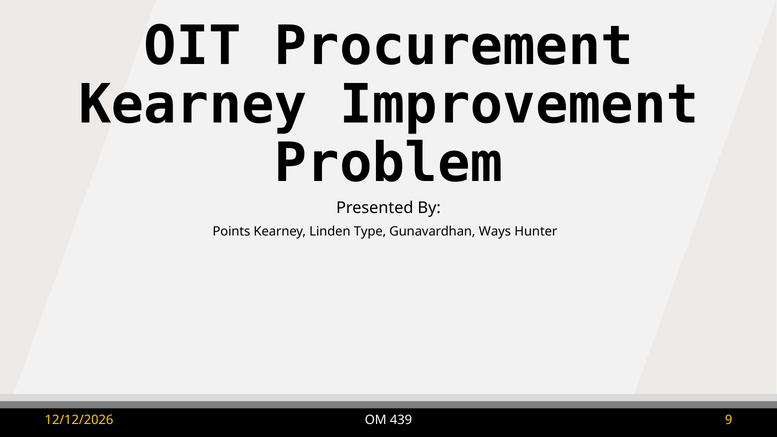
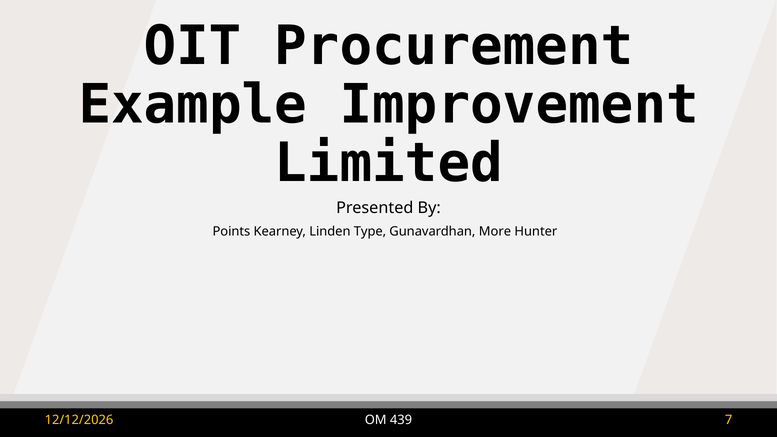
Kearney at (193, 105): Kearney -> Example
Problem: Problem -> Limited
Ways: Ways -> More
9: 9 -> 7
